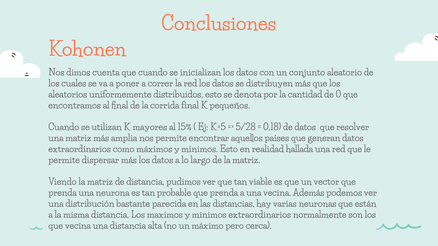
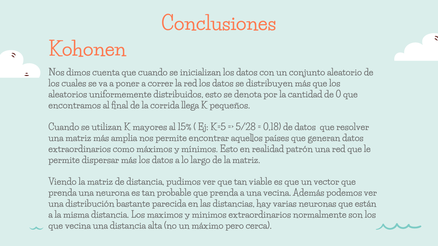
corrida final: final -> llega
hallada: hallada -> patrón
